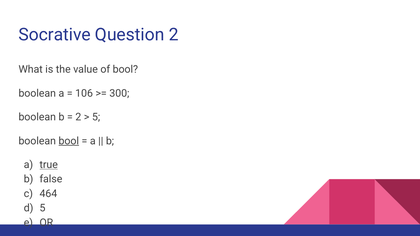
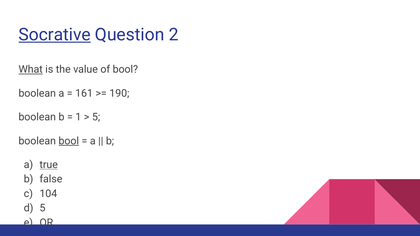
Socrative underline: none -> present
What underline: none -> present
106: 106 -> 161
300: 300 -> 190
2 at (78, 117): 2 -> 1
464: 464 -> 104
